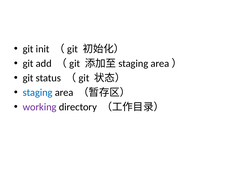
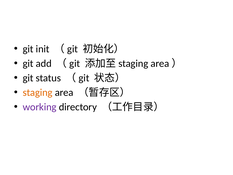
staging colour: blue -> orange
